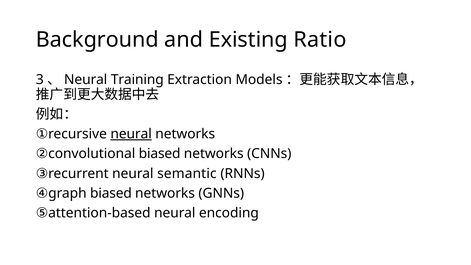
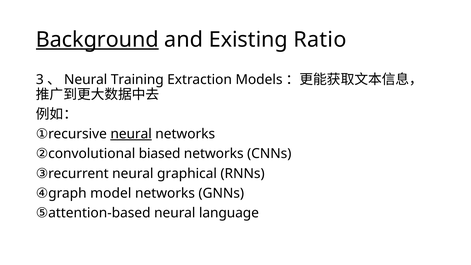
Background underline: none -> present
semantic: semantic -> graphical
biased at (111, 193): biased -> model
encoding: encoding -> language
